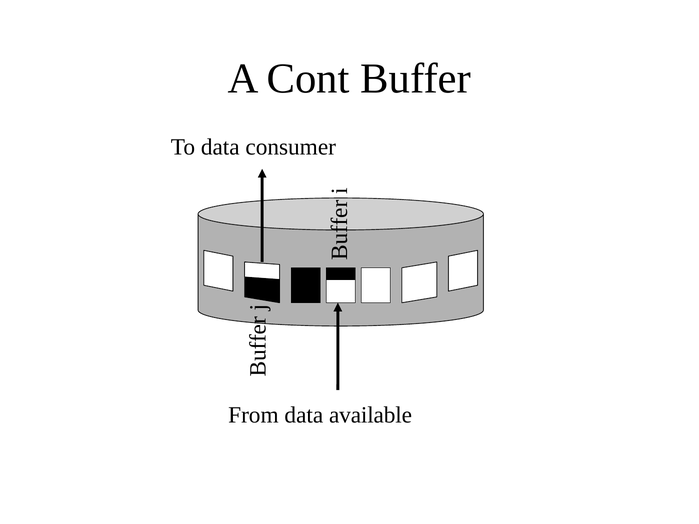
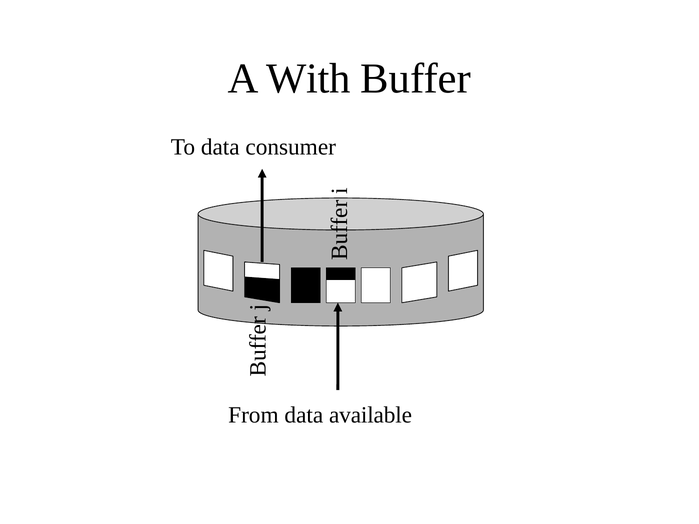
Cont: Cont -> With
